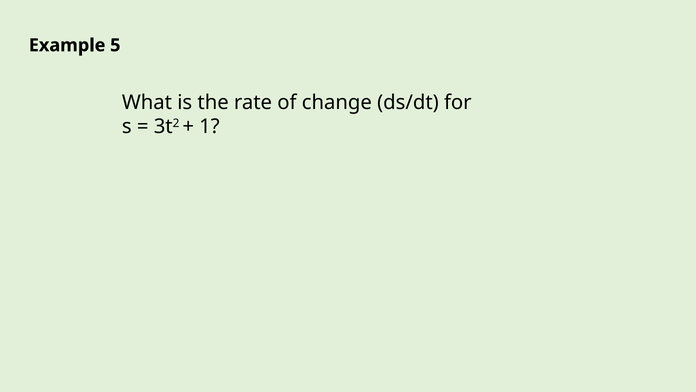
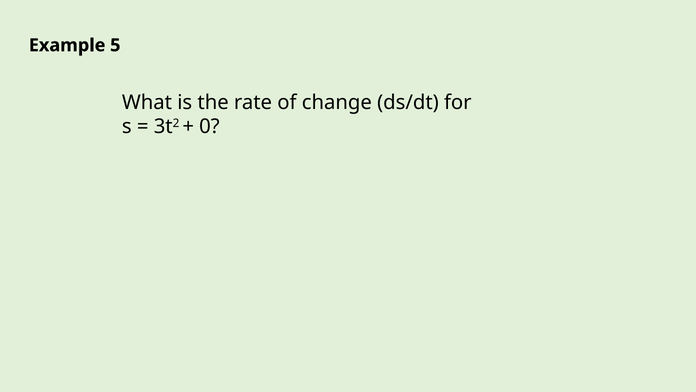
1: 1 -> 0
